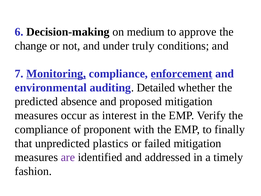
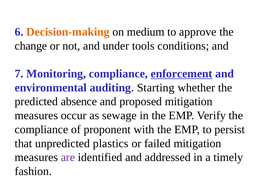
Decision-making colour: black -> orange
truly: truly -> tools
Monitoring underline: present -> none
Detailed: Detailed -> Starting
interest: interest -> sewage
finally: finally -> persist
